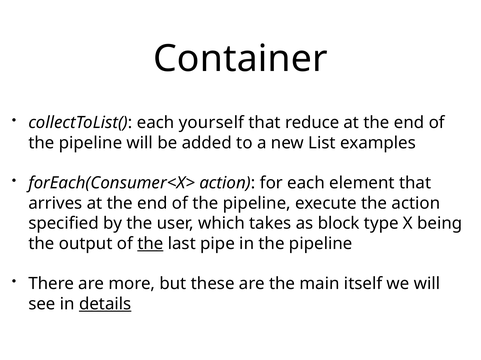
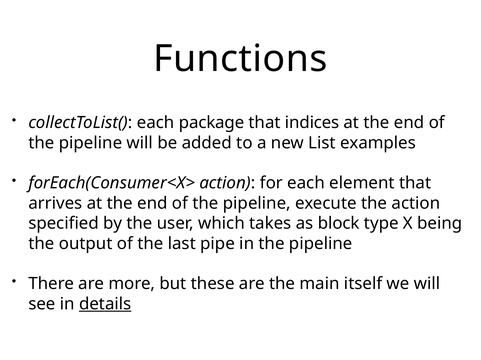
Container: Container -> Functions
yourself: yourself -> package
reduce: reduce -> indices
the at (150, 244) underline: present -> none
